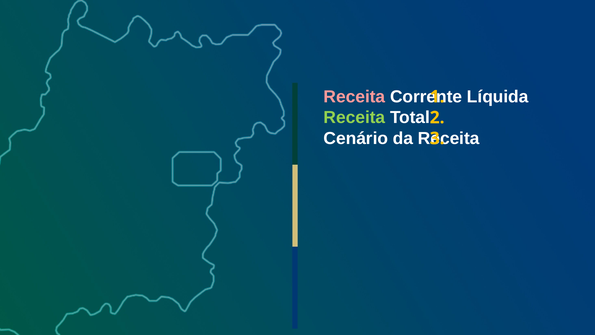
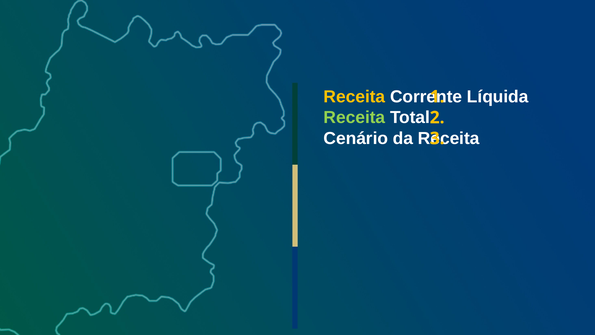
Receita at (354, 97) colour: pink -> yellow
